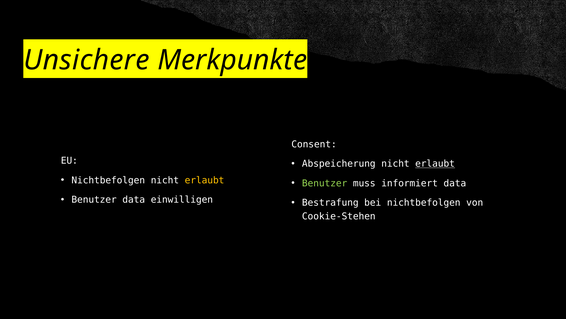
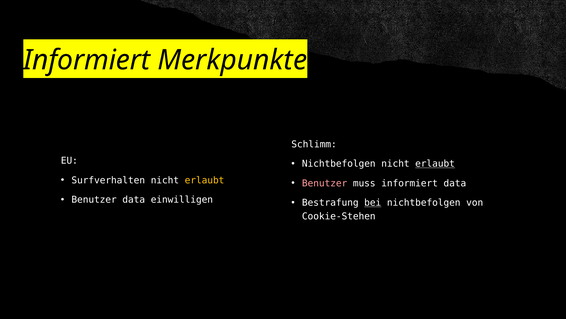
Unsichere at (87, 60): Unsichere -> Informiert
Consent: Consent -> Schlimm
Abspeicherung at (339, 163): Abspeicherung -> Nichtbefolgen
Nichtbefolgen at (108, 180): Nichtbefolgen -> Surfverhalten
Benutzer at (325, 183) colour: light green -> pink
bei underline: none -> present
